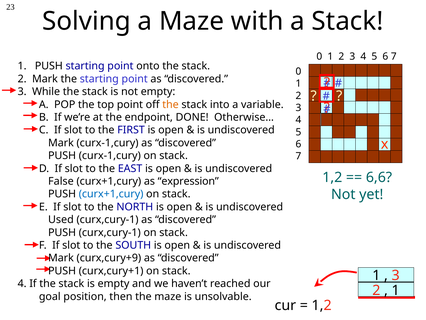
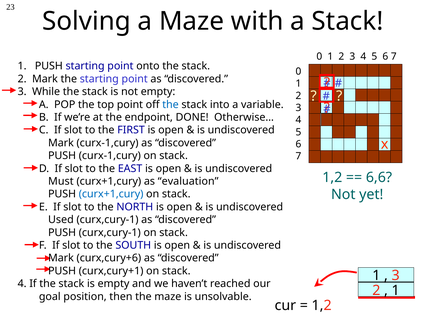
the at (170, 104) colour: orange -> blue
False: False -> Must
expression: expression -> evaluation
curx,cury+9: curx,cury+9 -> curx,cury+6
